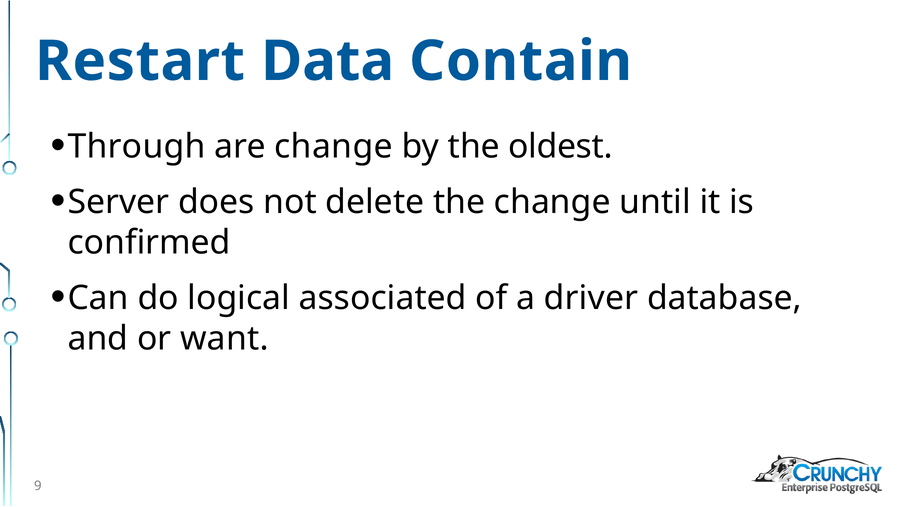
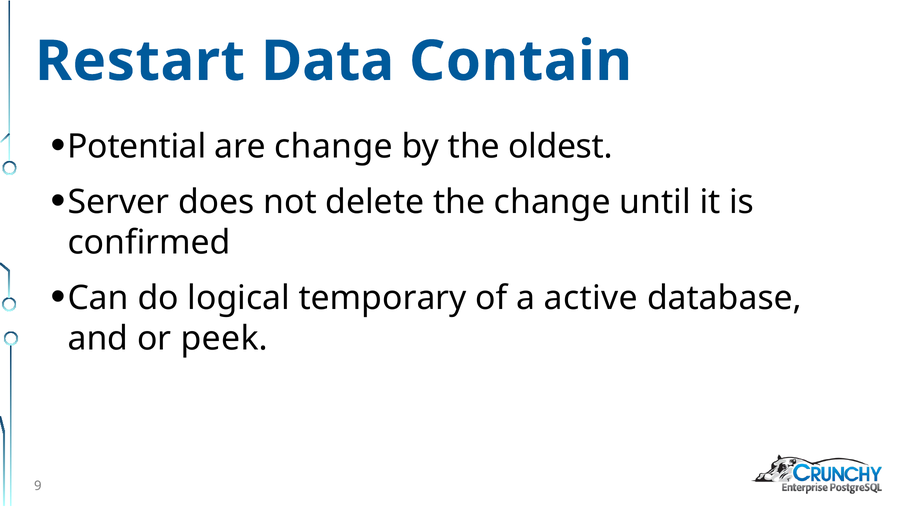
Through: Through -> Potential
associated: associated -> temporary
driver: driver -> active
want: want -> peek
